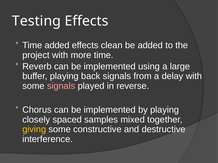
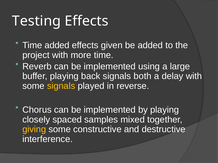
clean: clean -> given
from: from -> both
signals at (61, 86) colour: pink -> yellow
